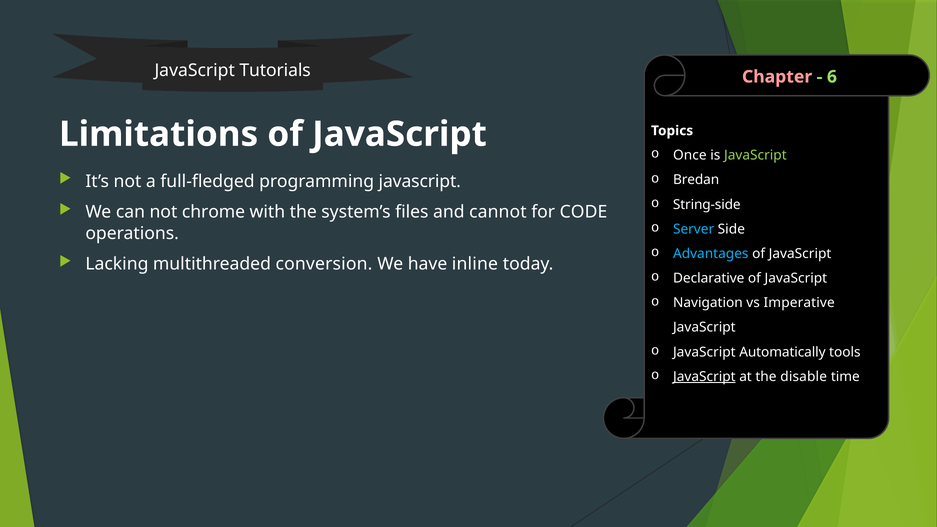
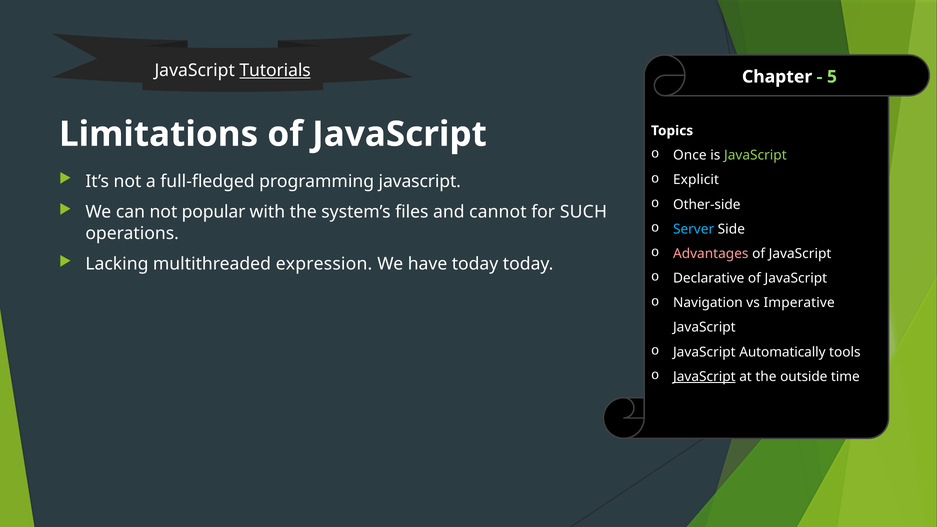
Tutorials underline: none -> present
Chapter colour: pink -> white
6: 6 -> 5
Bredan: Bredan -> Explicit
String-side: String-side -> Other-side
chrome: chrome -> popular
CODE: CODE -> SUCH
Advantages colour: light blue -> pink
conversion: conversion -> expression
have inline: inline -> today
disable: disable -> outside
